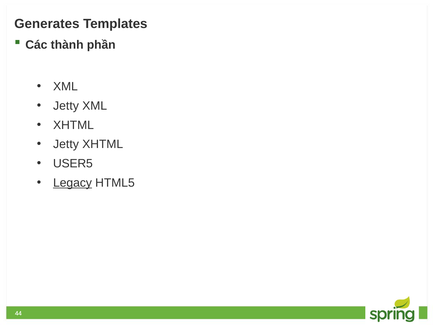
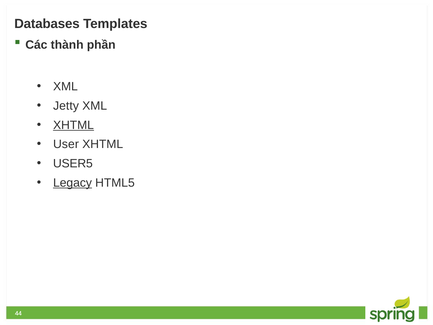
Generates: Generates -> Databases
XHTML at (74, 125) underline: none -> present
Jetty at (66, 144): Jetty -> User
